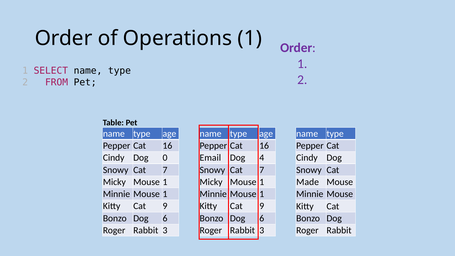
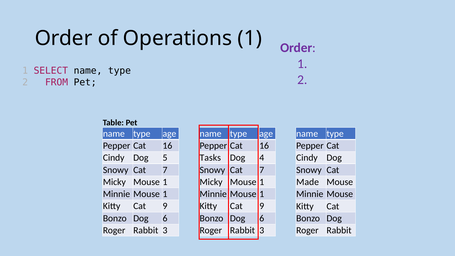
0: 0 -> 5
Email: Email -> Tasks
